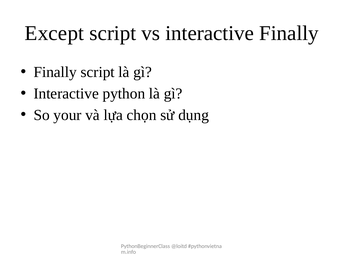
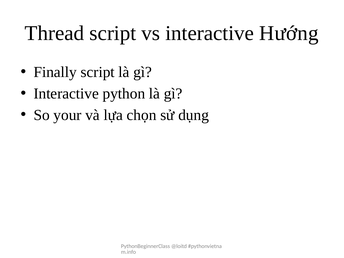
Except: Except -> Thread
interactive Finally: Finally -> Hướng
